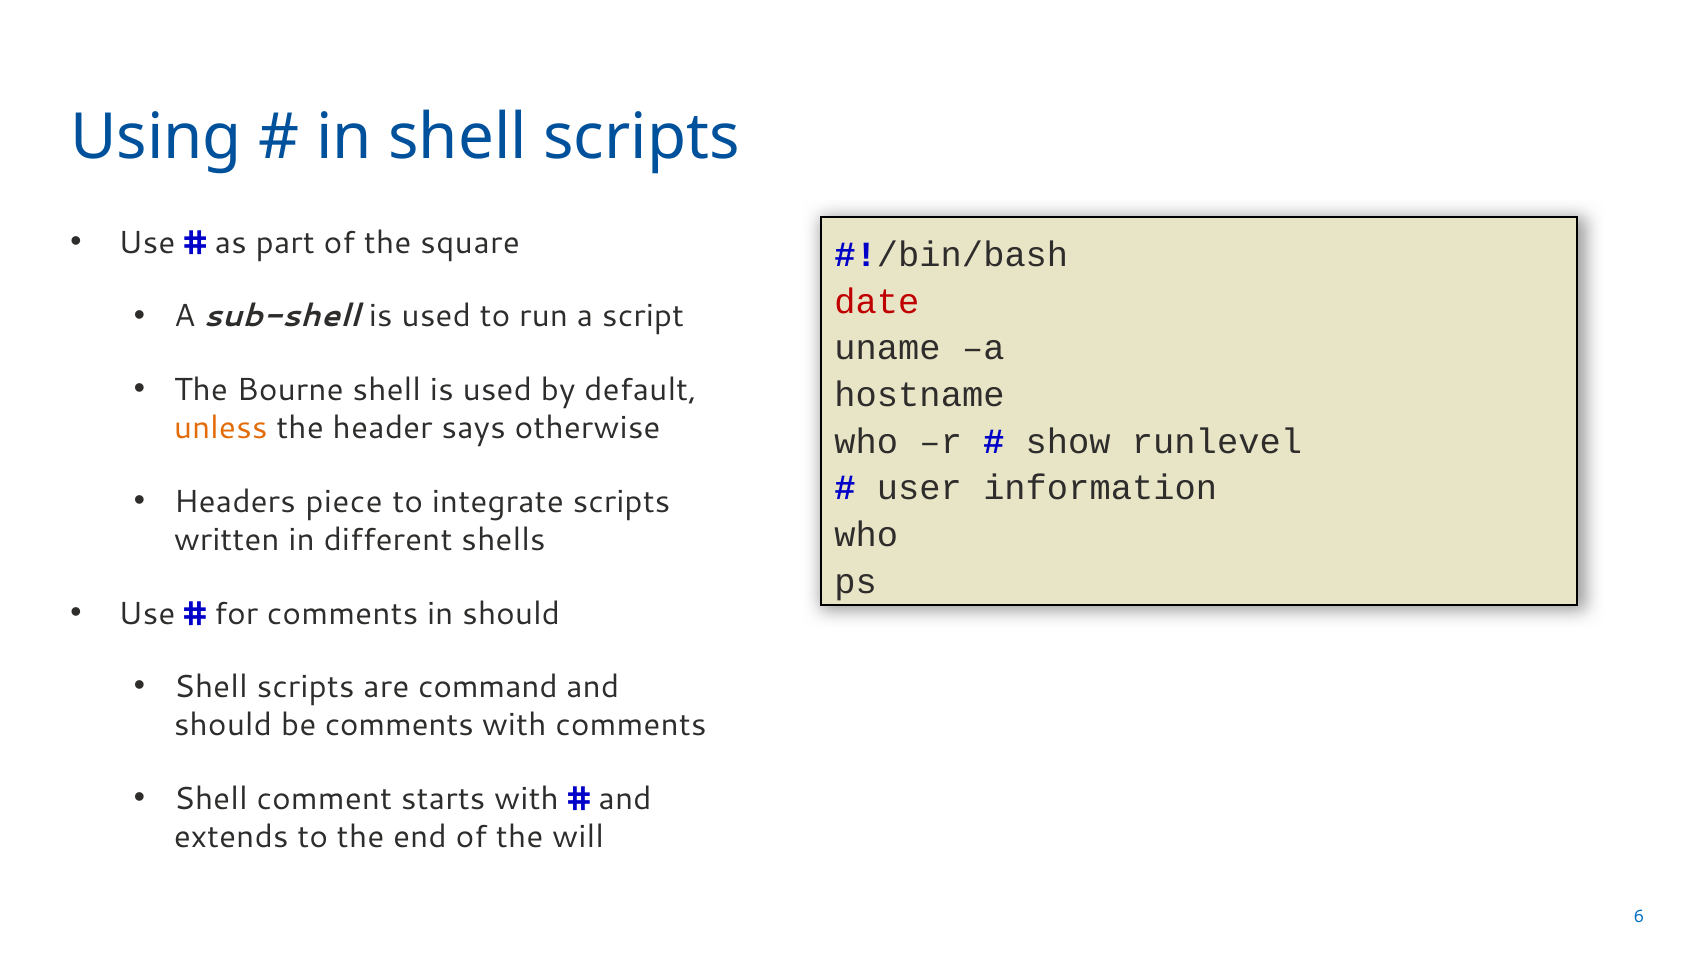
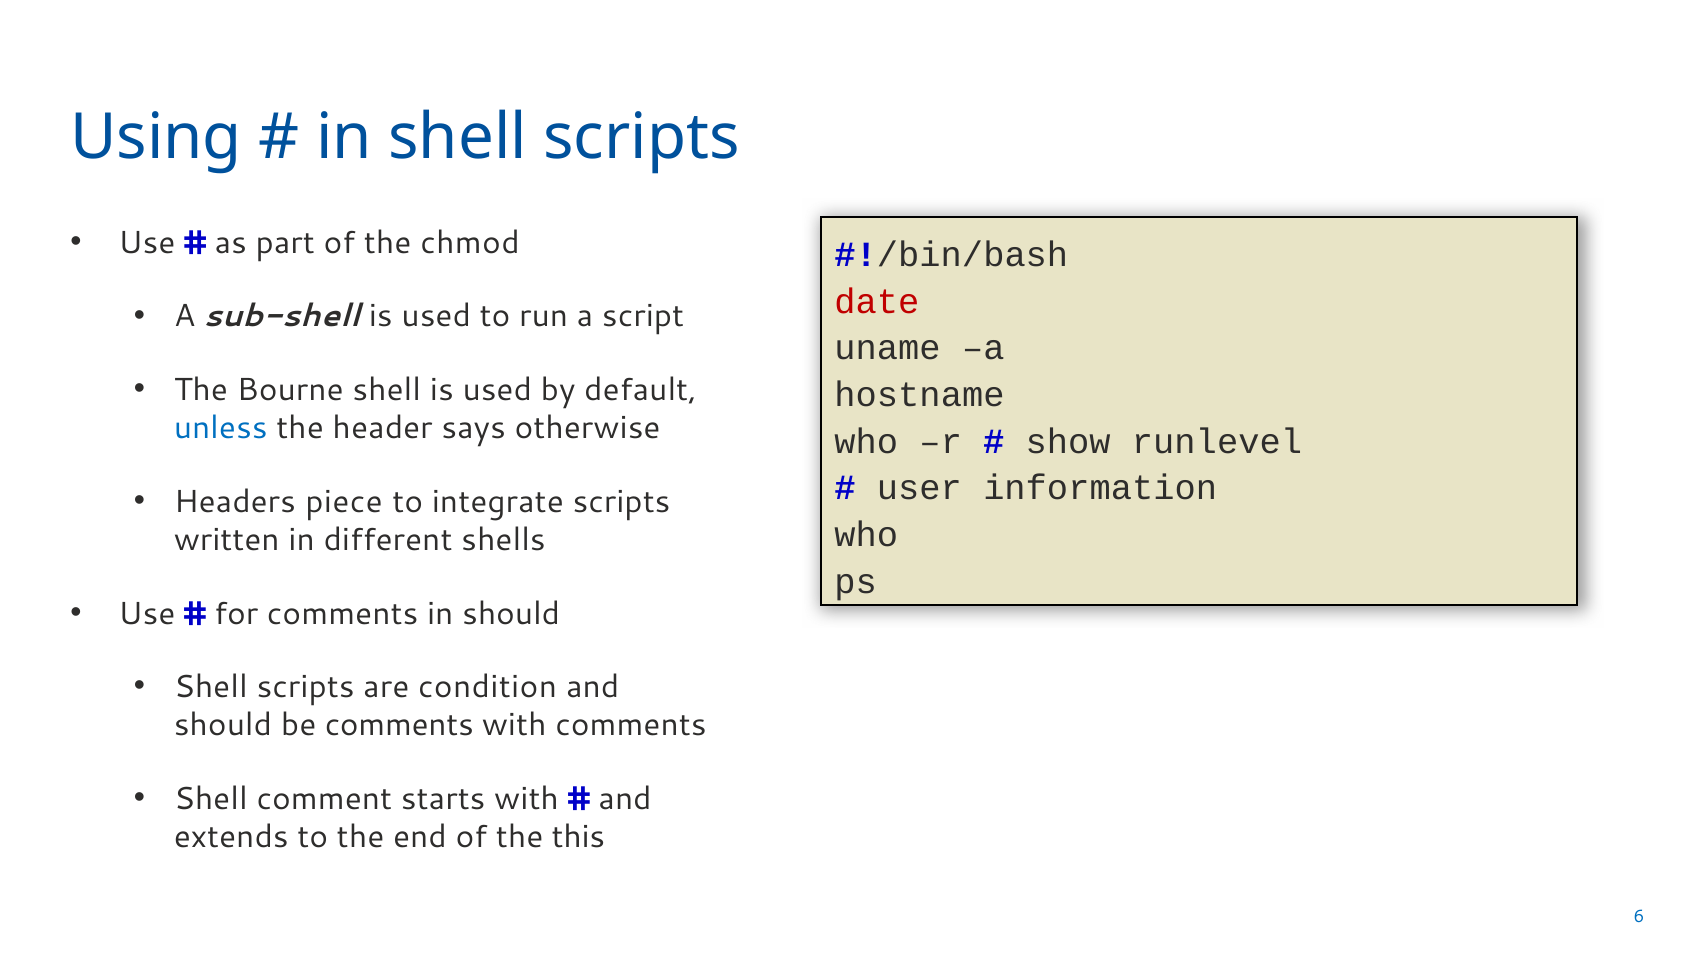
square: square -> chmod
unless colour: orange -> blue
command: command -> condition
will: will -> this
